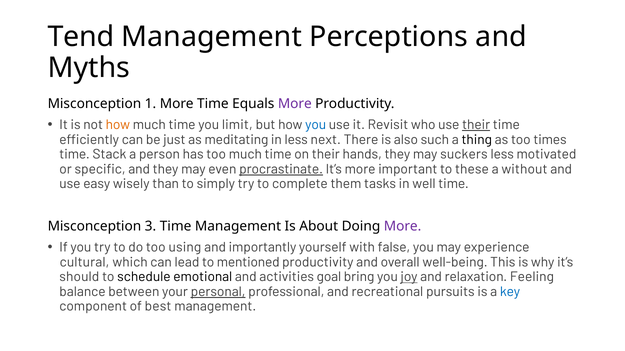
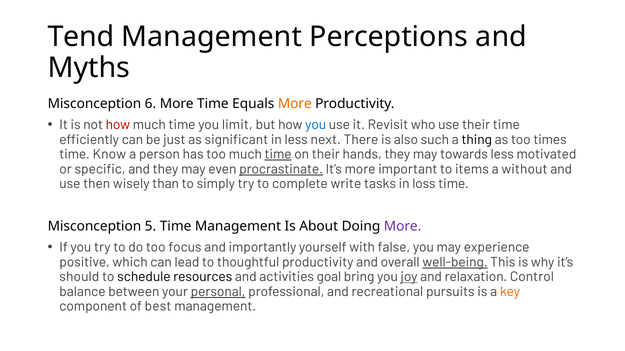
1: 1 -> 6
More at (295, 104) colour: purple -> orange
how at (118, 125) colour: orange -> red
their at (476, 125) underline: present -> none
meditating: meditating -> significant
Stack: Stack -> Know
time at (278, 155) underline: none -> present
suckers: suckers -> towards
these: these -> items
easy: easy -> then
them: them -> write
well: well -> loss
3: 3 -> 5
using: using -> focus
cultural: cultural -> positive
mentioned: mentioned -> thoughtful
well-being underline: none -> present
emotional: emotional -> resources
Feeling: Feeling -> Control
key colour: blue -> orange
